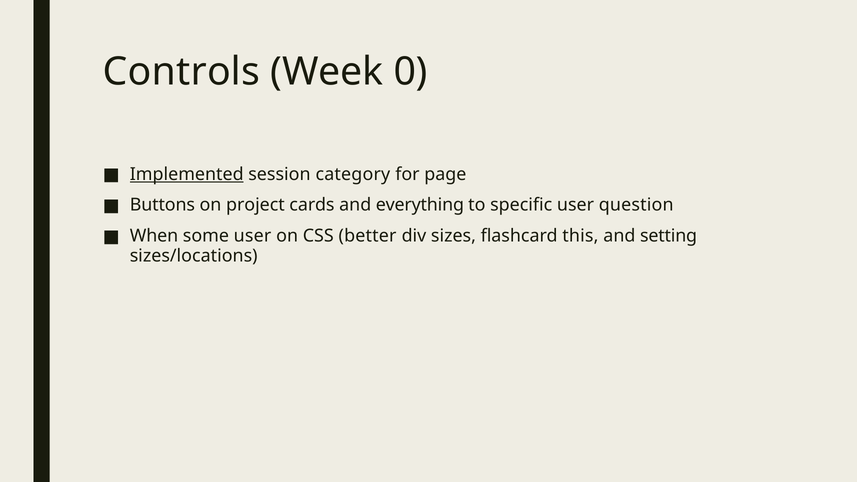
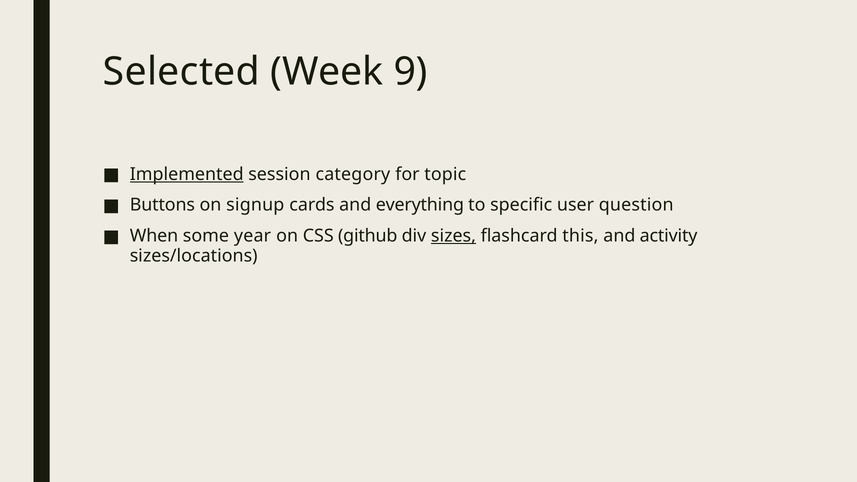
Controls: Controls -> Selected
0: 0 -> 9
page: page -> topic
project: project -> signup
some user: user -> year
better: better -> github
sizes underline: none -> present
setting: setting -> activity
